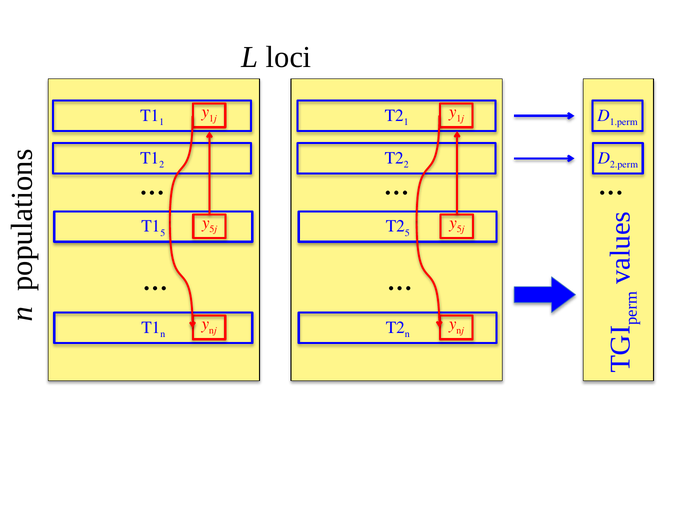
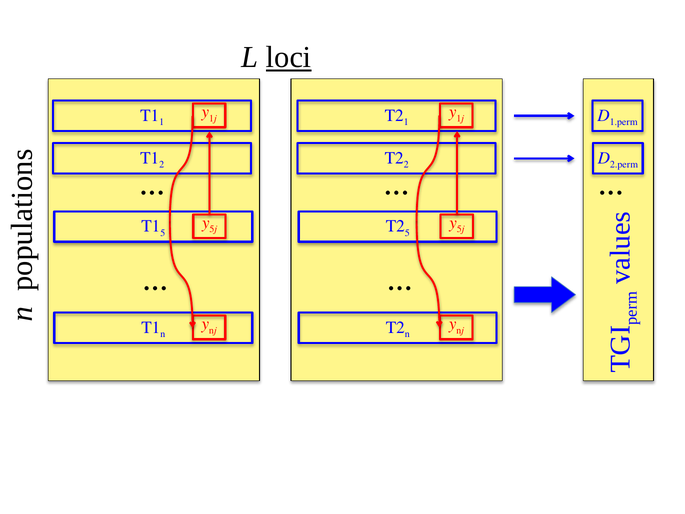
loci underline: none -> present
